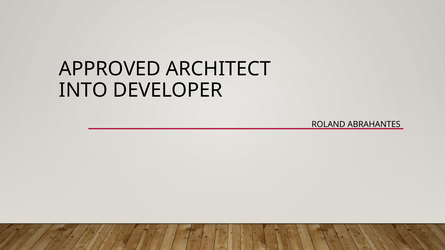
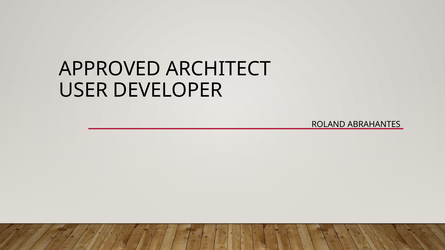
INTO: INTO -> USER
